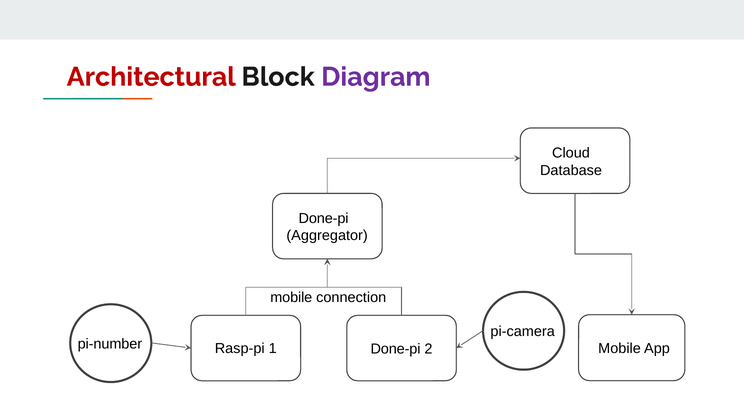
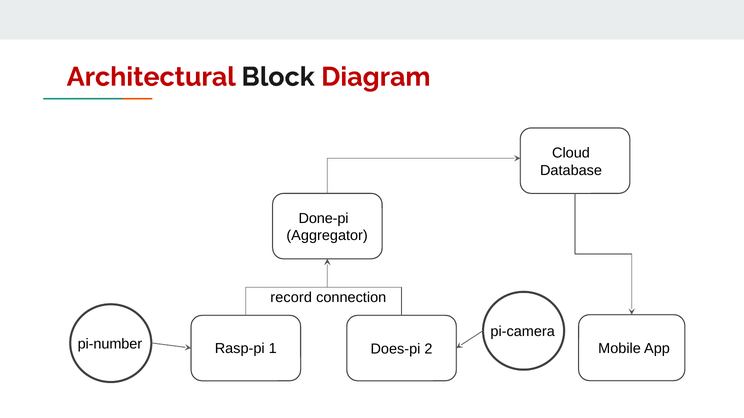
Diagram colour: purple -> red
mobile at (291, 298): mobile -> record
Done-pi at (396, 349): Done-pi -> Does-pi
